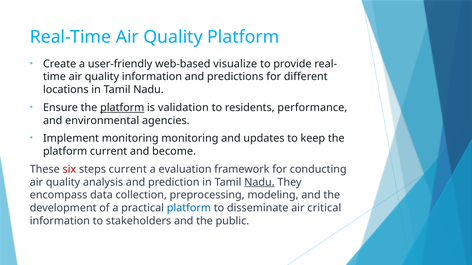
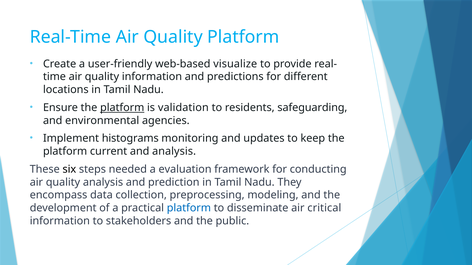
performance: performance -> safeguarding
Implement monitoring: monitoring -> histograms
and become: become -> analysis
six colour: red -> black
steps current: current -> needed
Nadu at (259, 182) underline: present -> none
